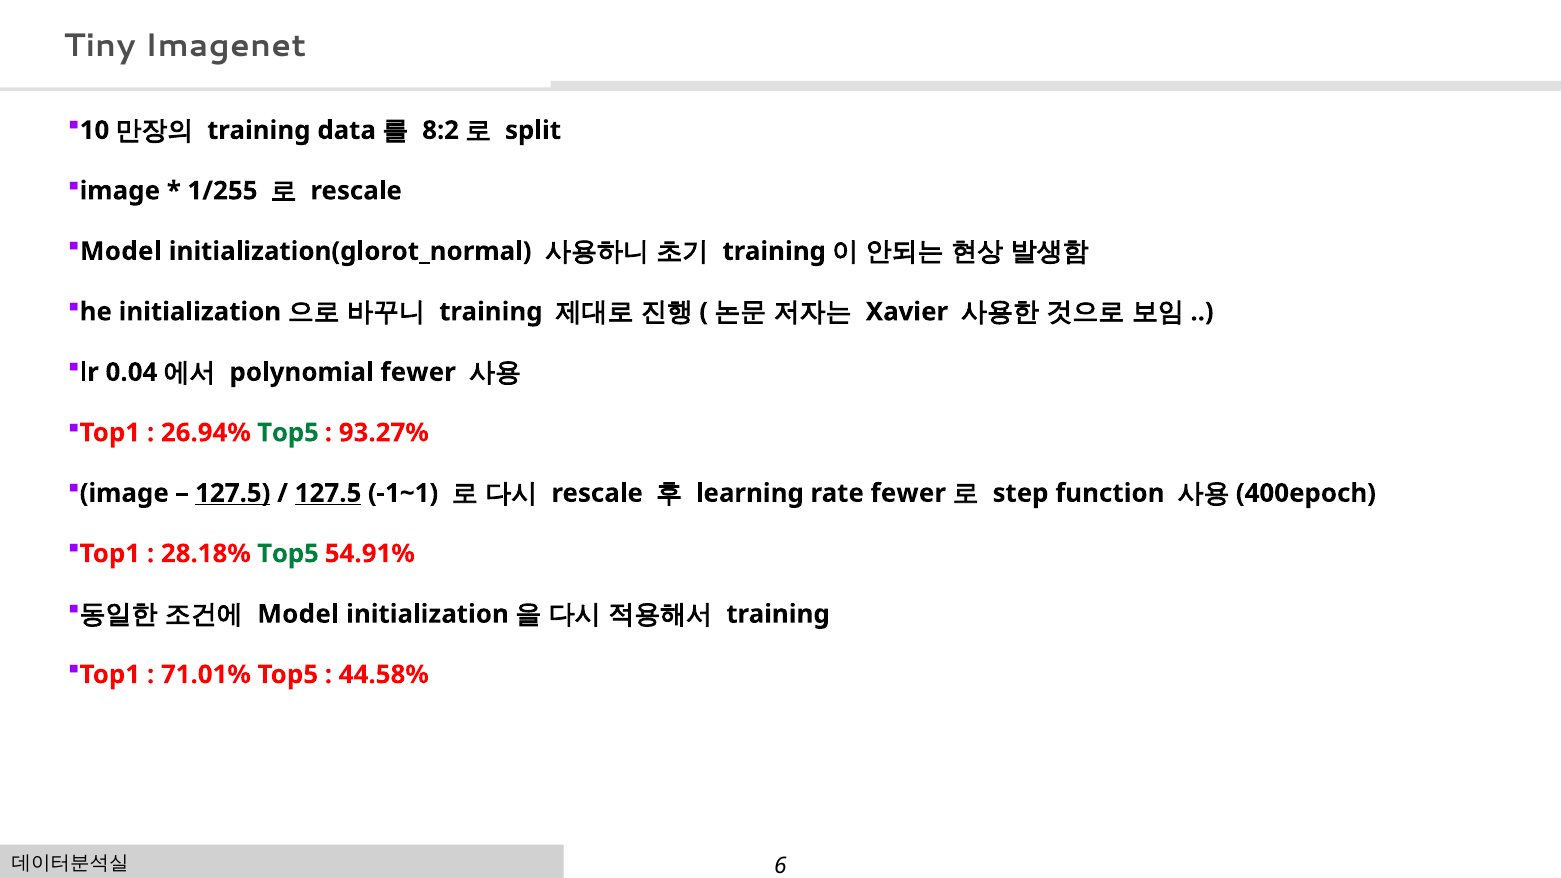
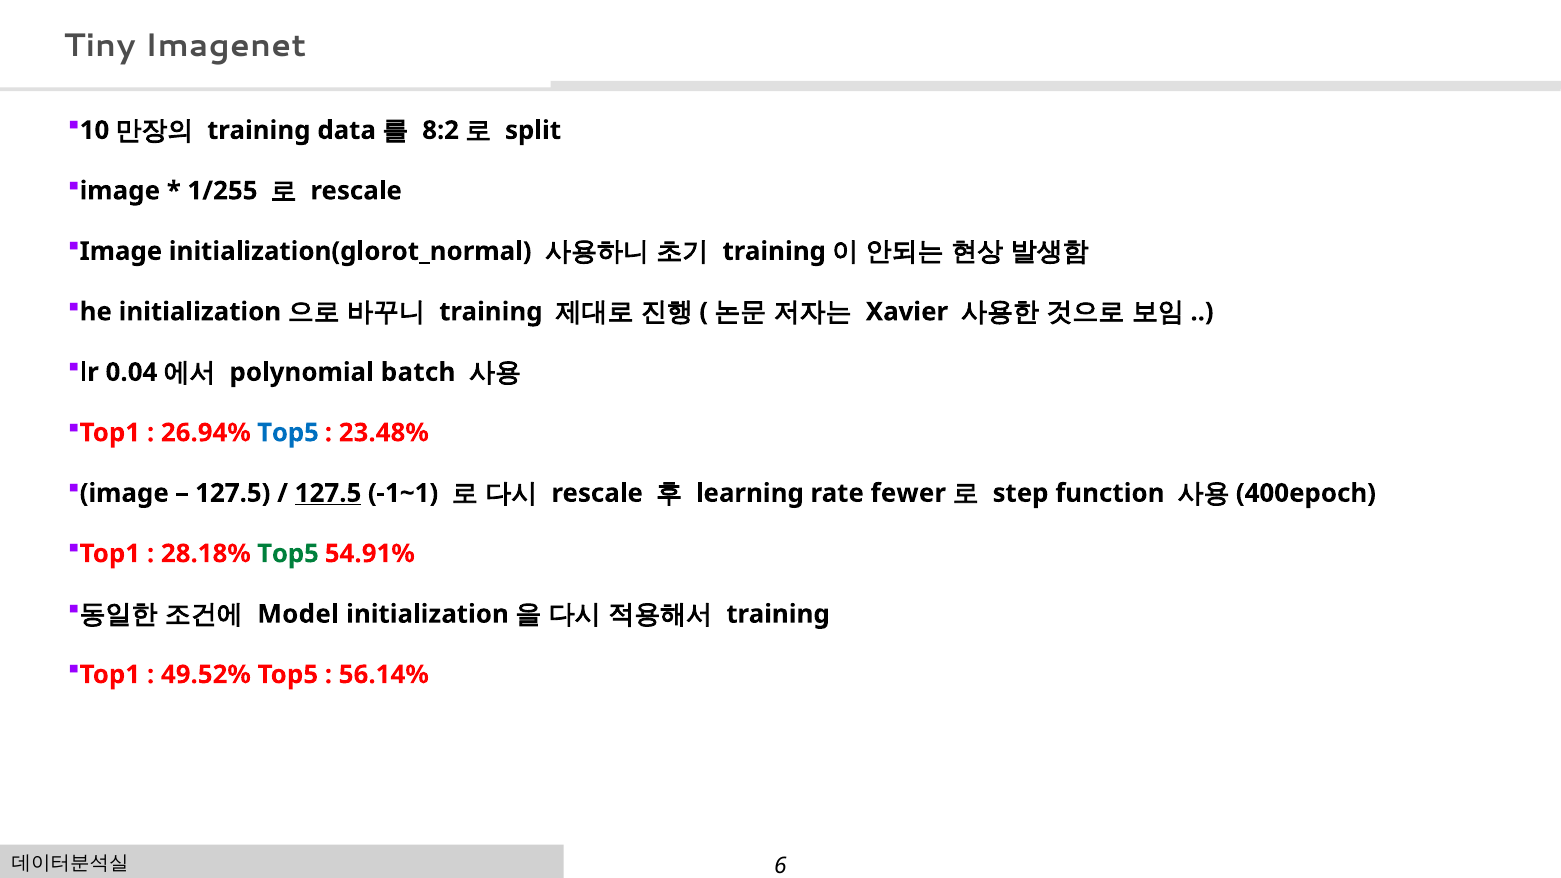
Model at (121, 251): Model -> Image
polynomial fewer: fewer -> batch
Top5 at (288, 433) colour: green -> blue
93.27%: 93.27% -> 23.48%
127.5 at (233, 493) underline: present -> none
71.01%: 71.01% -> 49.52%
44.58%: 44.58% -> 56.14%
